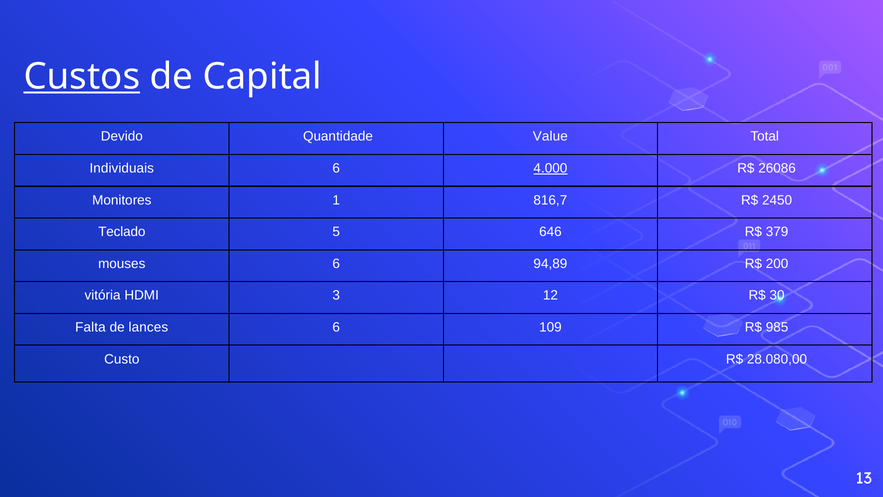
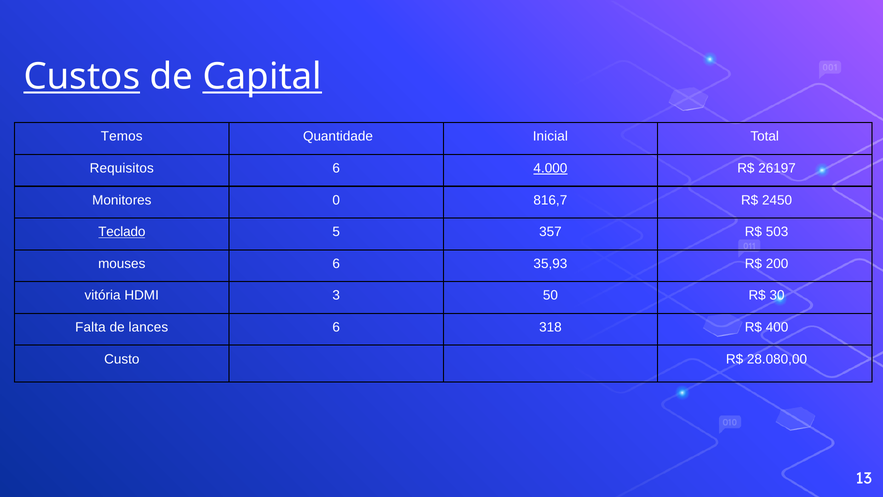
Capital underline: none -> present
Devido: Devido -> Temos
Value: Value -> Inicial
Individuais: Individuais -> Requisitos
26086: 26086 -> 26197
1: 1 -> 0
Teclado underline: none -> present
646: 646 -> 357
379: 379 -> 503
94,89: 94,89 -> 35,93
12: 12 -> 50
109: 109 -> 318
985: 985 -> 400
